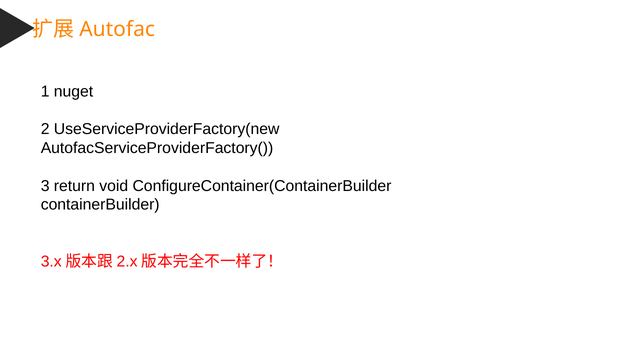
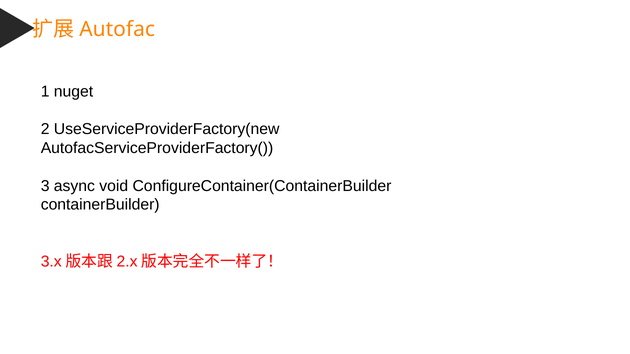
return: return -> async
